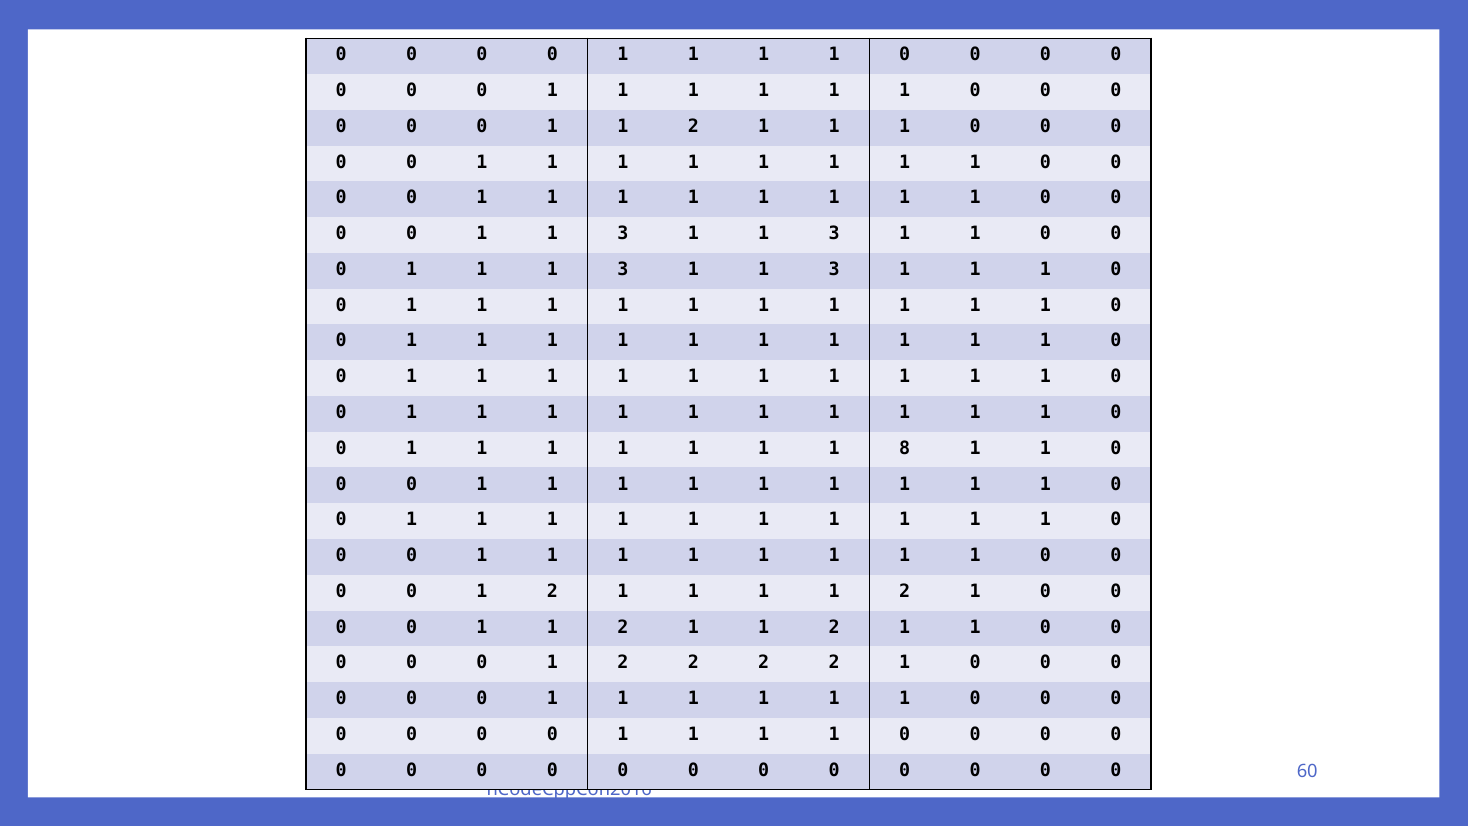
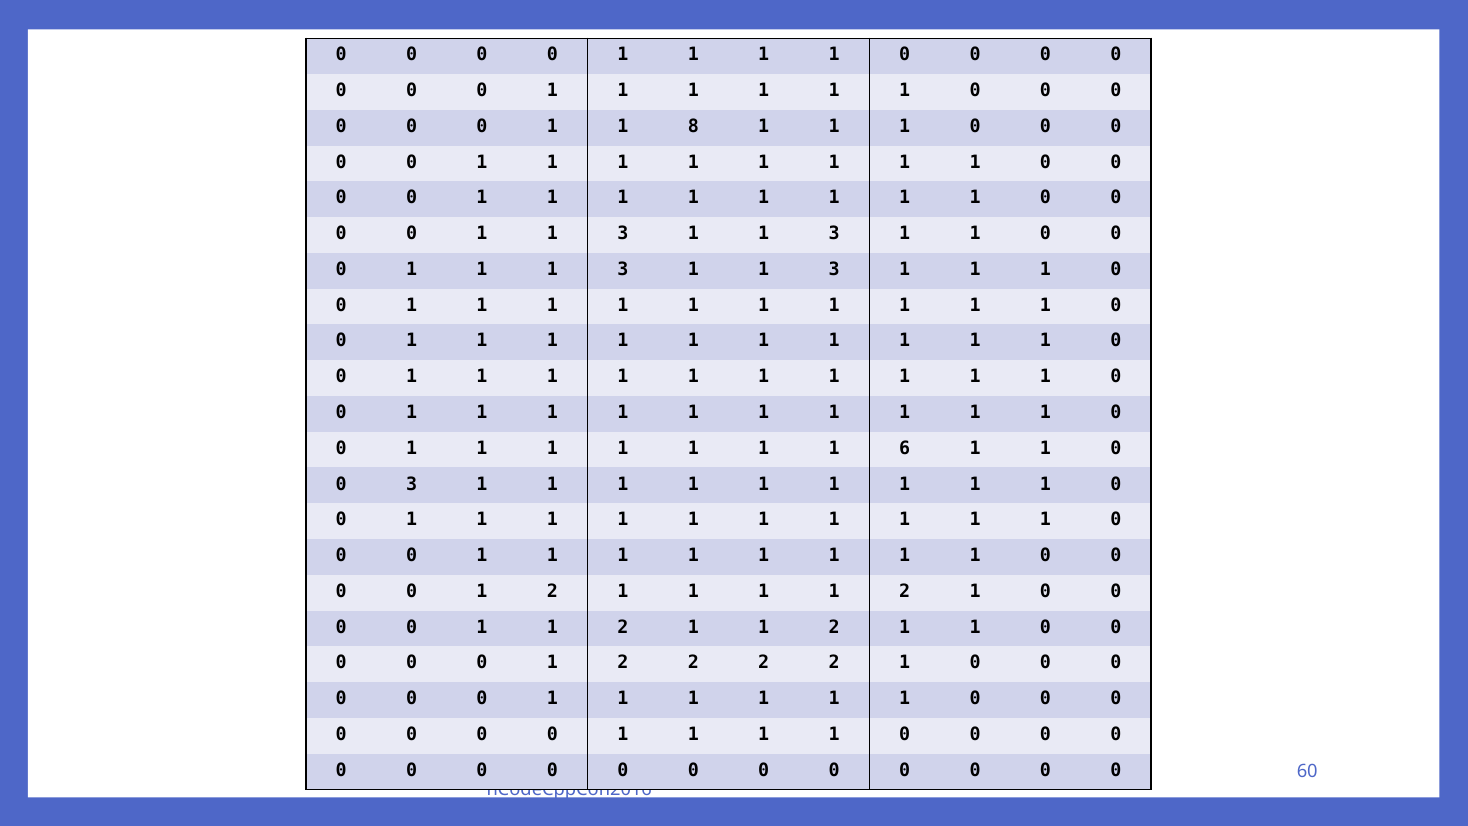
2 at (693, 126): 2 -> 8
8: 8 -> 6
0 at (412, 484): 0 -> 3
